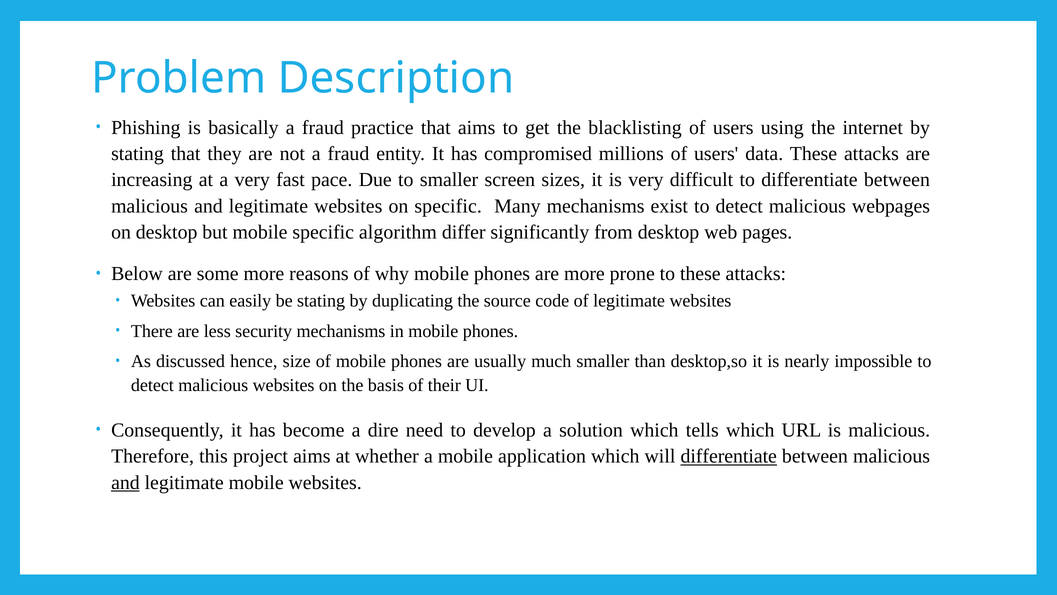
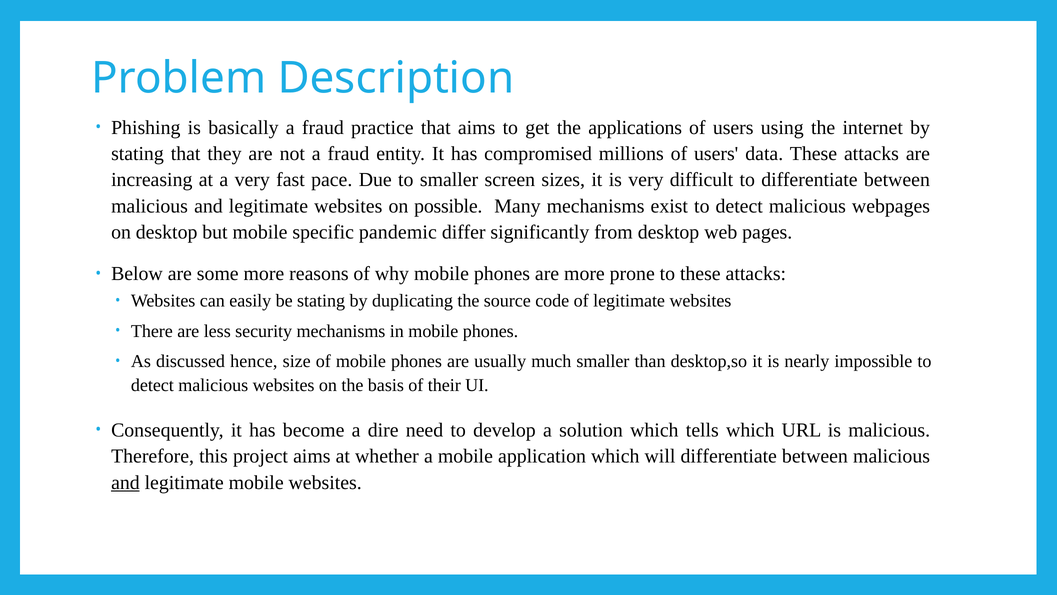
blacklisting: blacklisting -> applications
on specific: specific -> possible
algorithm: algorithm -> pandemic
differentiate at (729, 456) underline: present -> none
